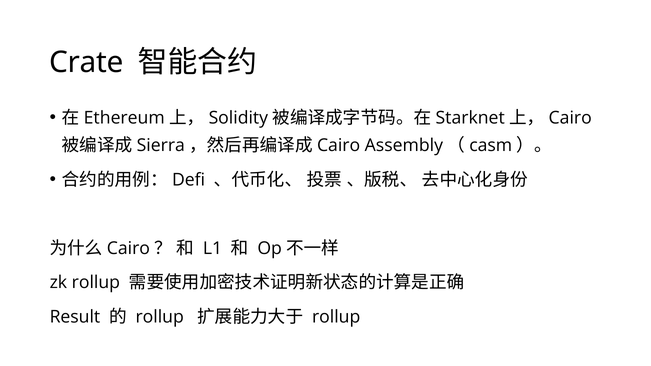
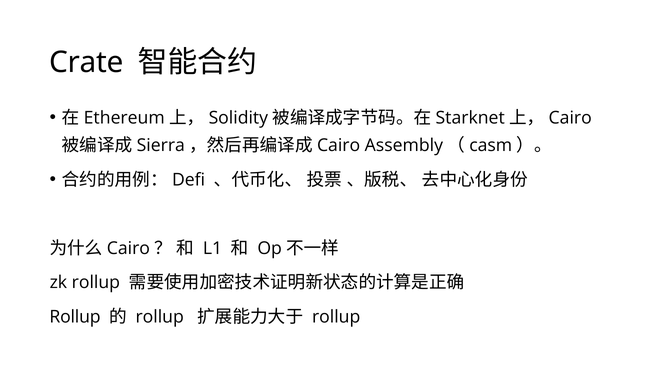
Result at (75, 317): Result -> Rollup
